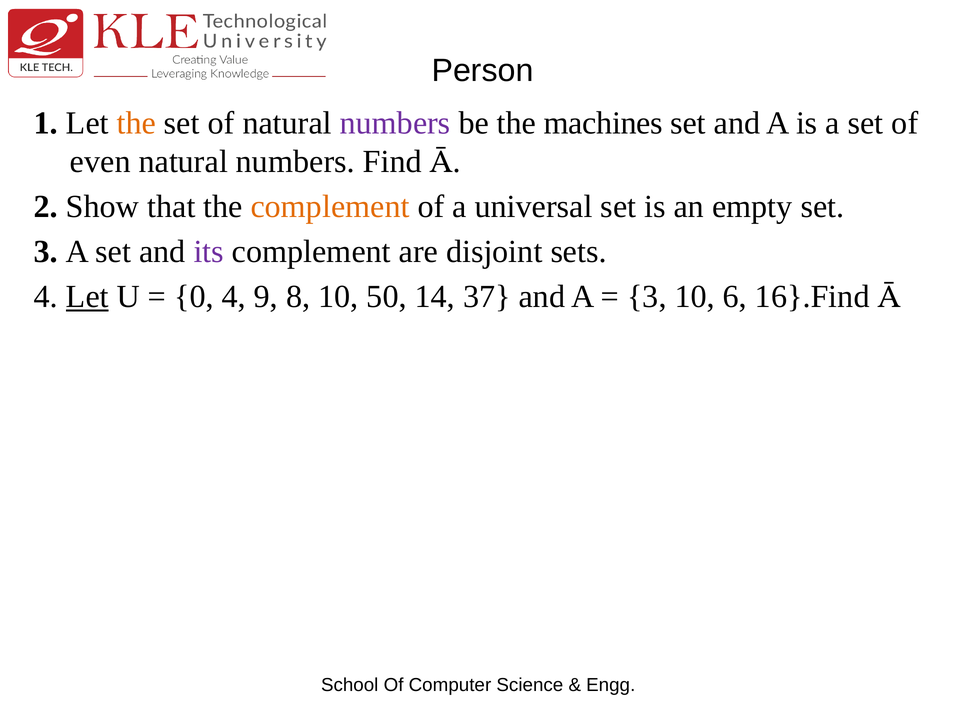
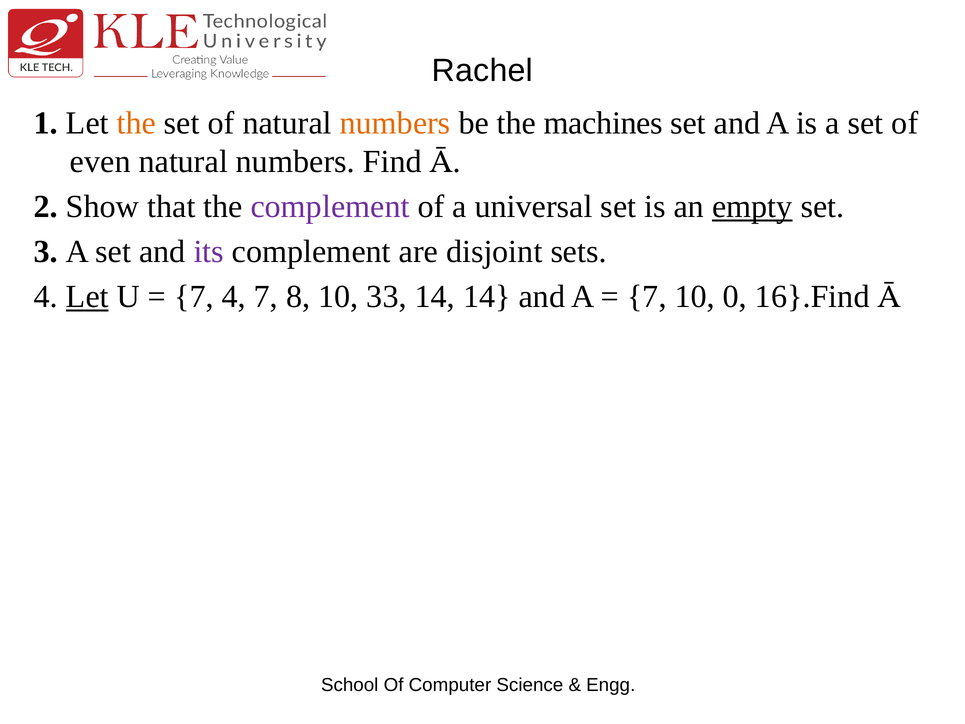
Person: Person -> Rachel
numbers at (395, 123) colour: purple -> orange
complement at (330, 207) colour: orange -> purple
empty underline: none -> present
0 at (194, 297): 0 -> 7
4 9: 9 -> 7
50: 50 -> 33
14 37: 37 -> 14
3 at (647, 297): 3 -> 7
6: 6 -> 0
